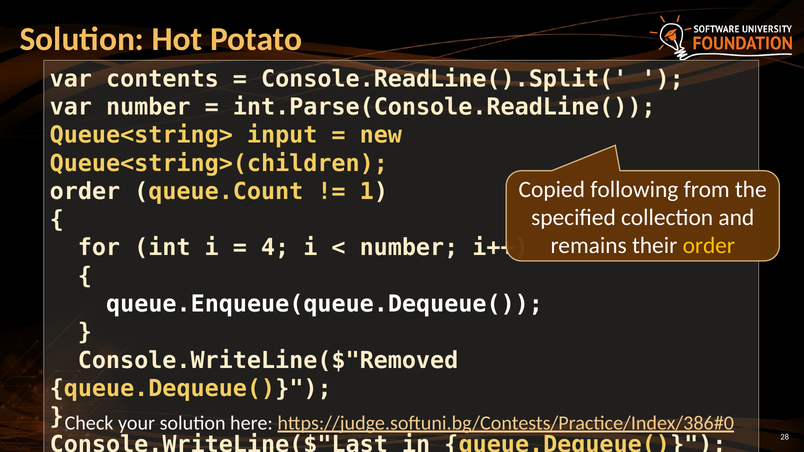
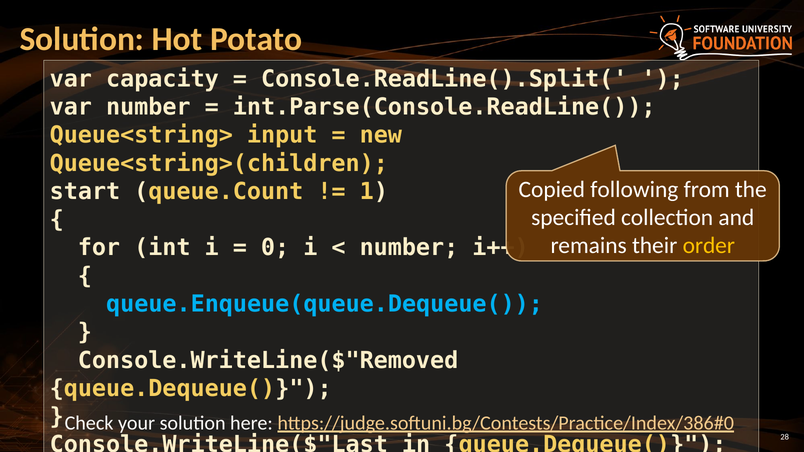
contents: contents -> capacity
order at (85, 192): order -> start
4: 4 -> 0
queue.Enqueue(queue.Dequeue( colour: white -> light blue
